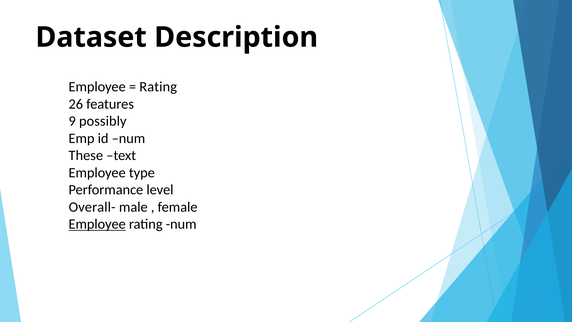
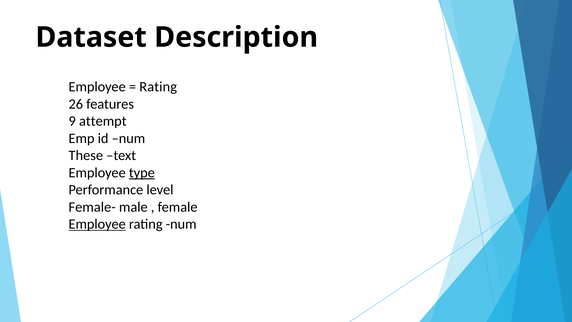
possibly: possibly -> attempt
type underline: none -> present
Overall-: Overall- -> Female-
